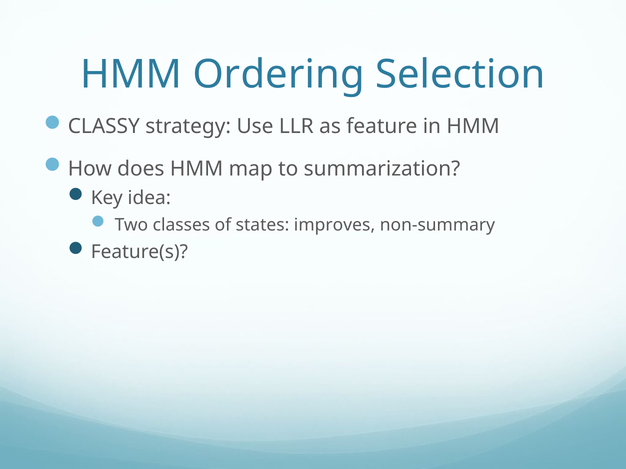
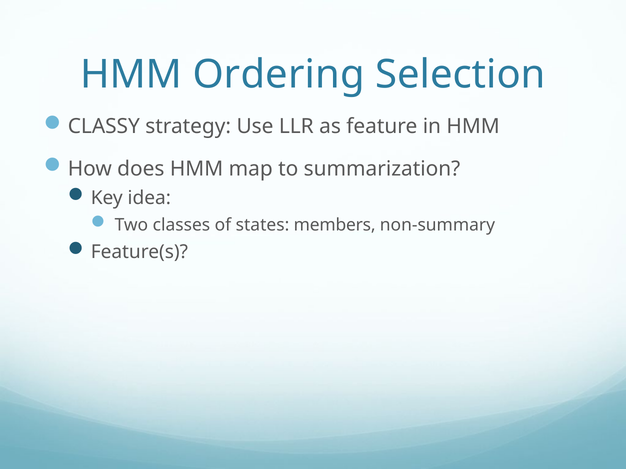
improves: improves -> members
